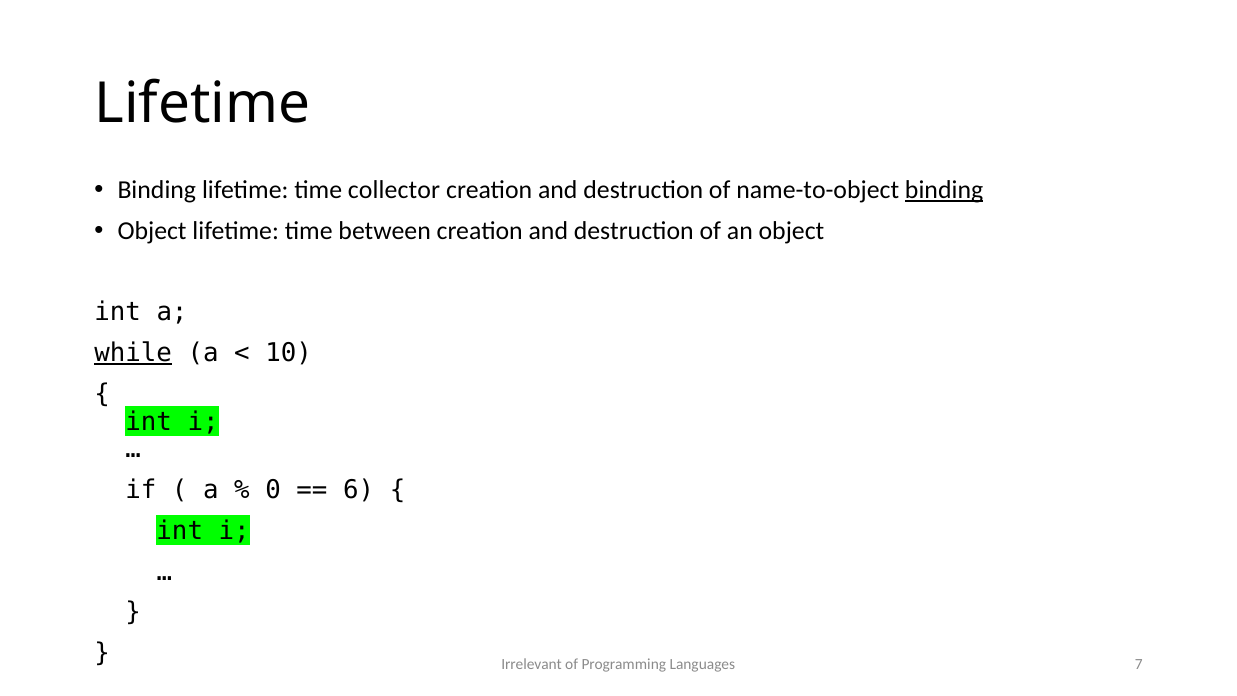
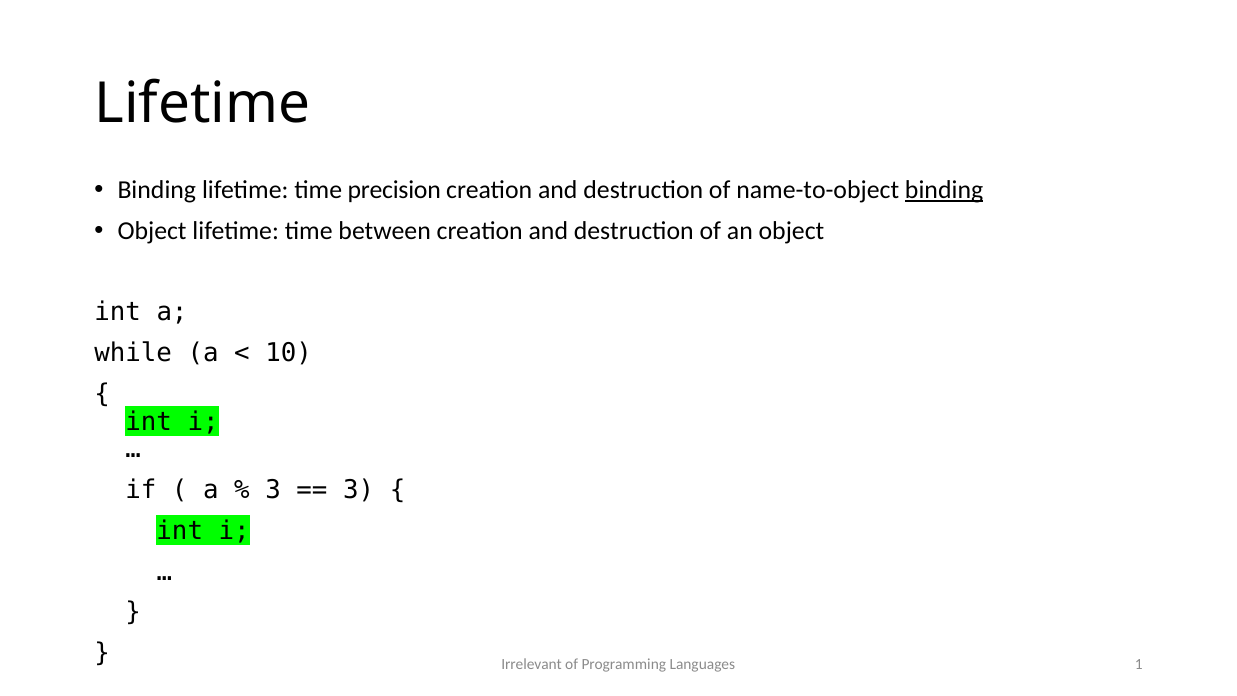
collector: collector -> precision
while underline: present -> none
0 at (273, 490): 0 -> 3
6 at (359, 490): 6 -> 3
7: 7 -> 1
